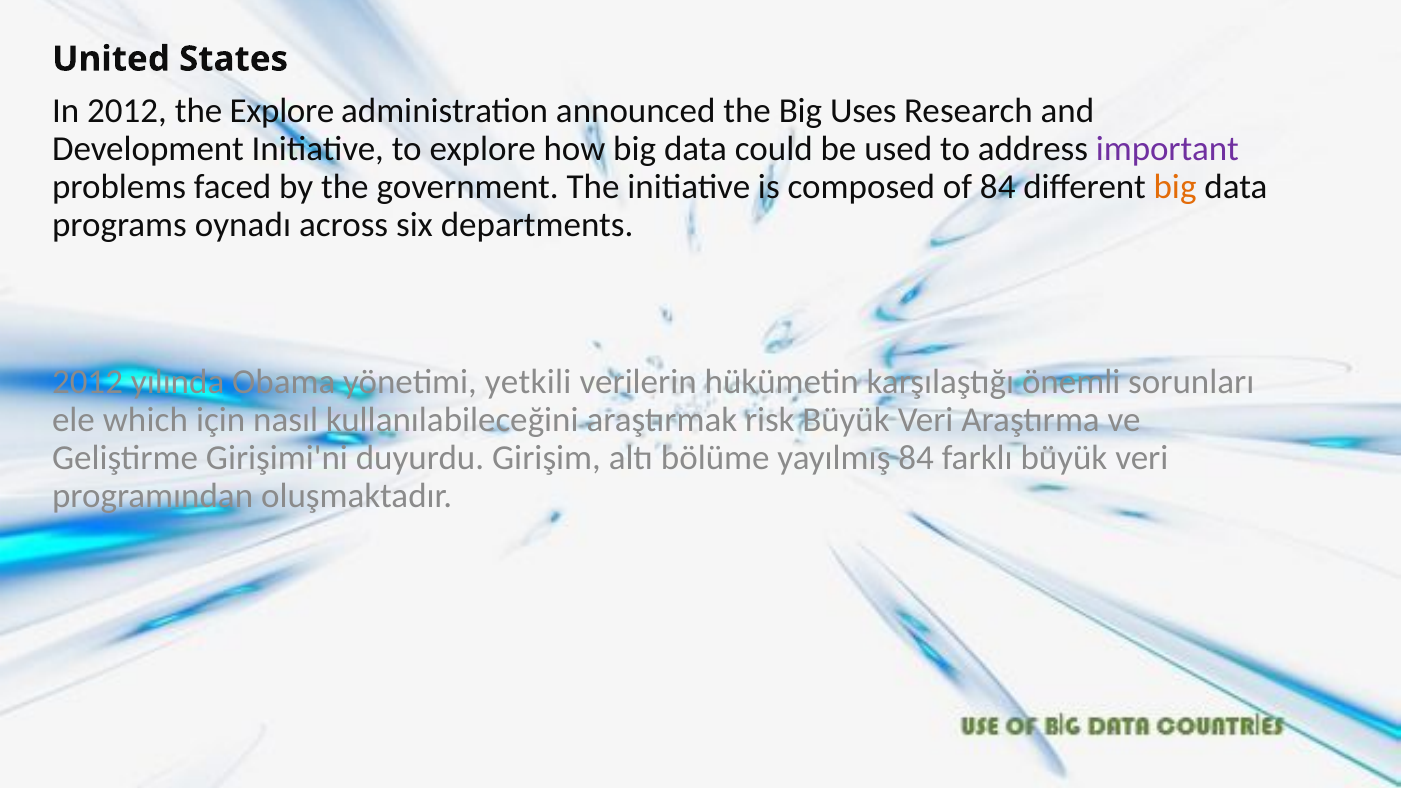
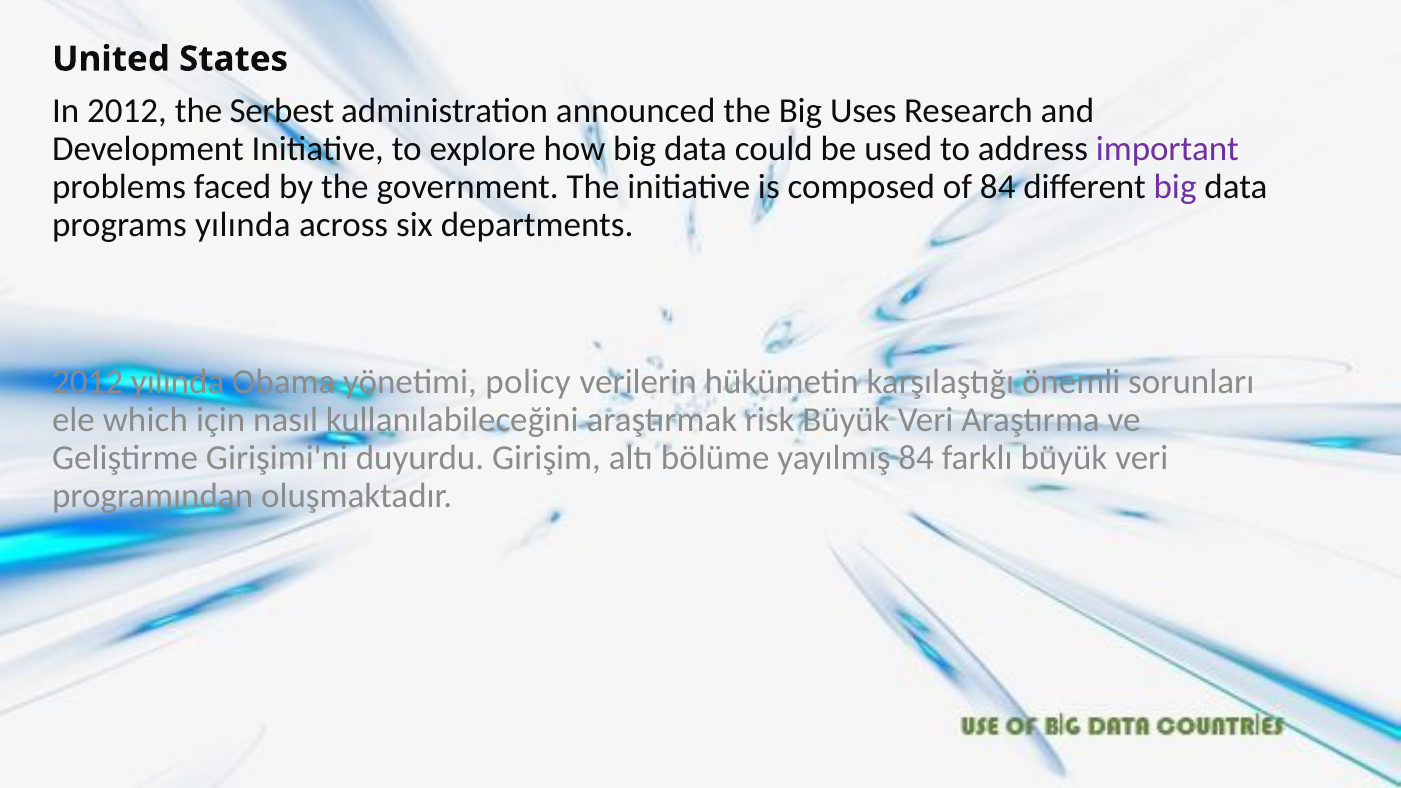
the Explore: Explore -> Serbest
big at (1175, 187) colour: orange -> purple
programs oynadı: oynadı -> yılında
yetkili: yetkili -> policy
